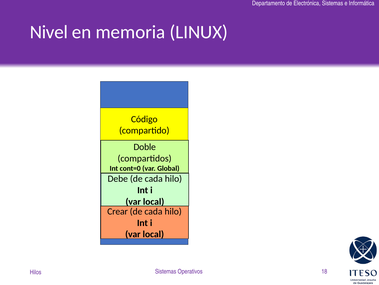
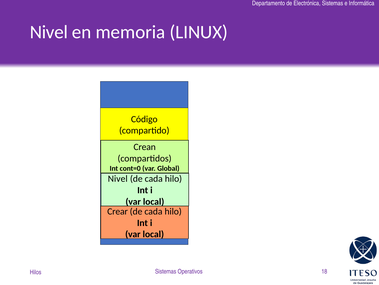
Doble: Doble -> Crean
Debe at (118, 178): Debe -> Nivel
